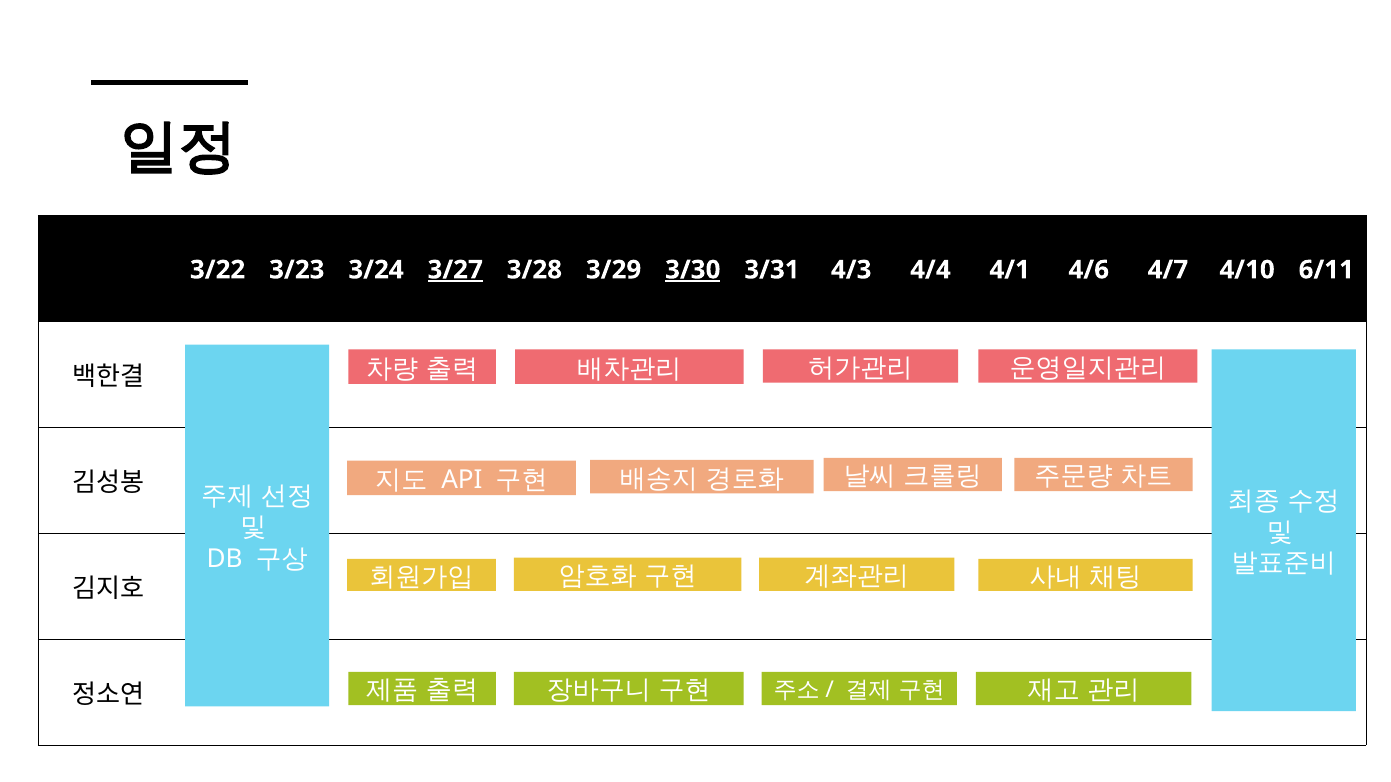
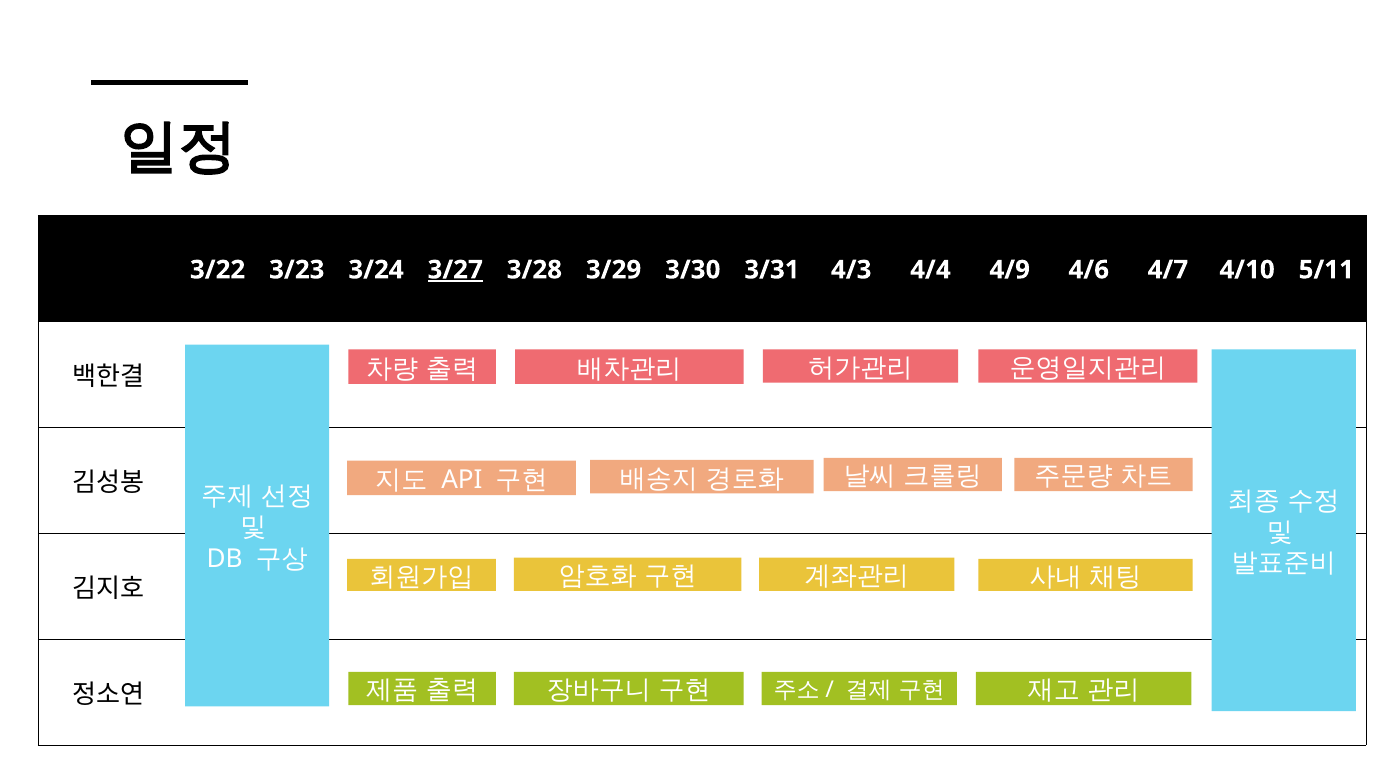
3/30 underline: present -> none
4/1: 4/1 -> 4/9
6/11: 6/11 -> 5/11
